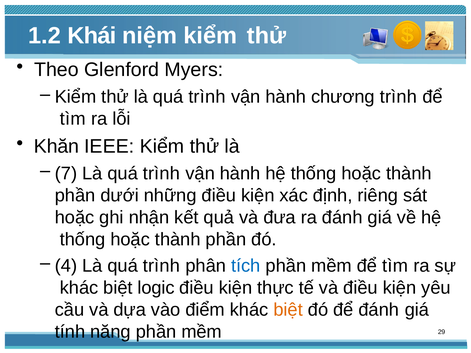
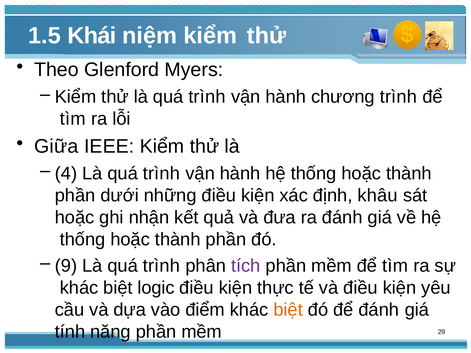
1.2: 1.2 -> 1.5
Khăn: Khăn -> Giữa
7: 7 -> 4
riêng: riêng -> khâu
4: 4 -> 9
tích colour: blue -> purple
